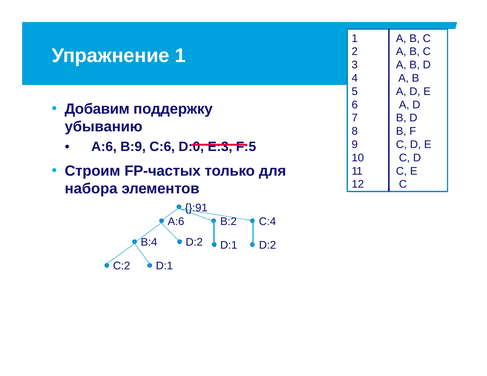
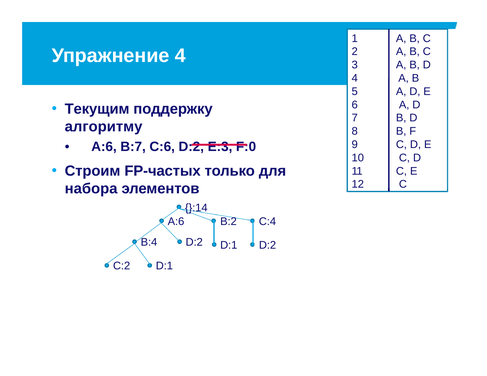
Упражнение 1: 1 -> 4
Добавим: Добавим -> Текущим
убыванию: убыванию -> алгоритму
B:9: B:9 -> B:7
C:6 D:0: D:0 -> D:2
F:5: F:5 -> F:0
}:91: }:91 -> }:14
